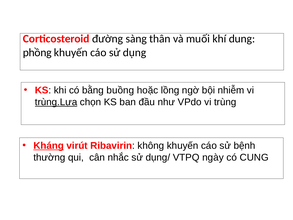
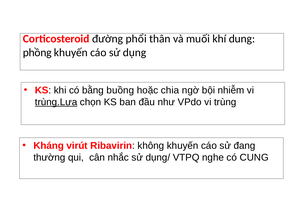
sàng: sàng -> phổi
lồng: lồng -> chia
Kháng underline: present -> none
bệnh: bệnh -> đang
ngày: ngày -> nghe
